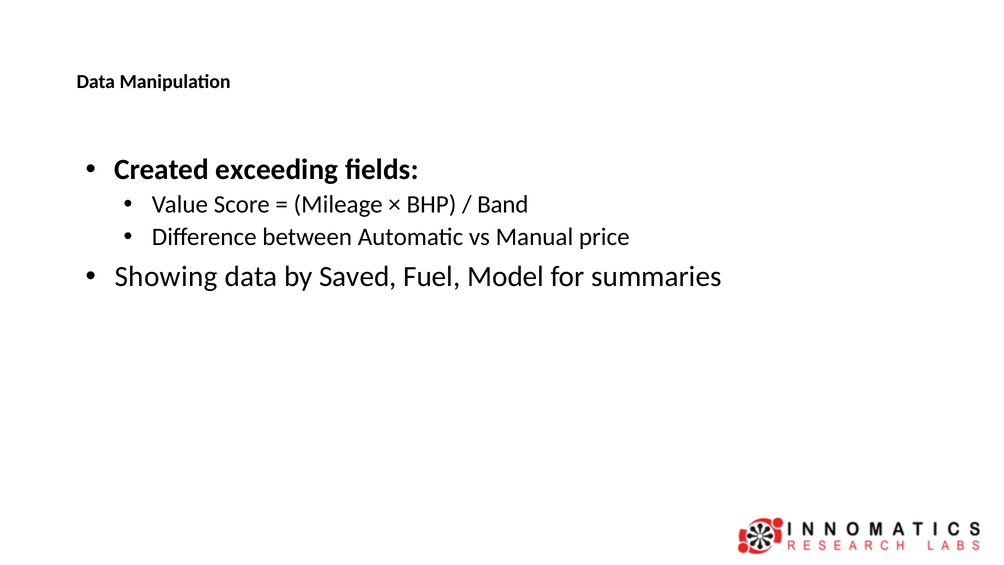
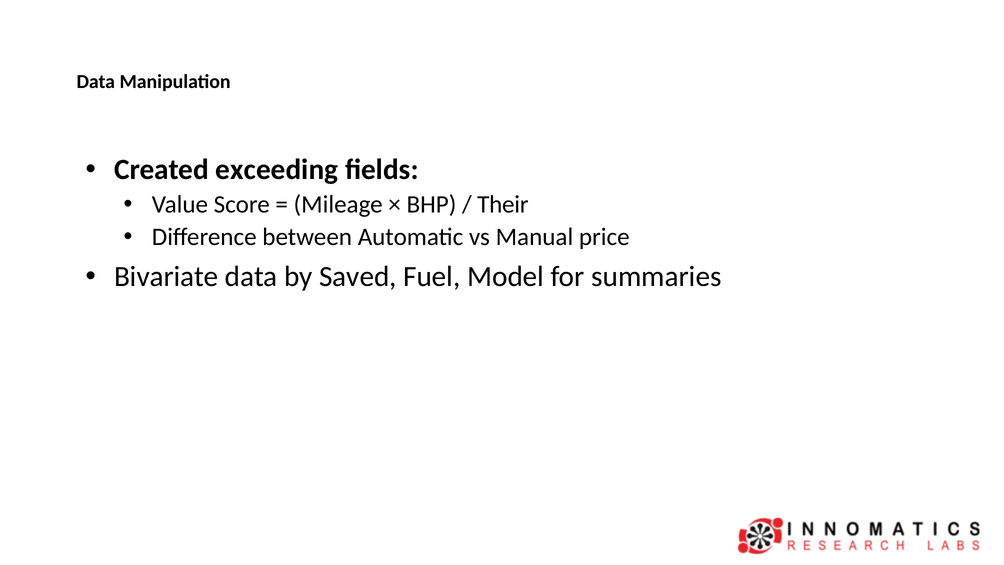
Band: Band -> Their
Showing: Showing -> Bivariate
